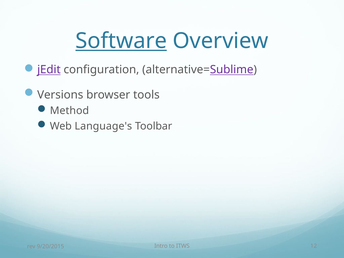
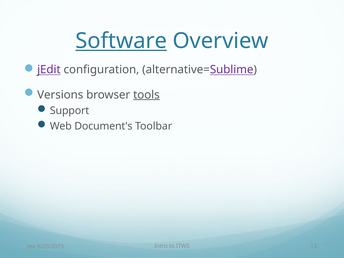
tools underline: none -> present
Method: Method -> Support
Language's: Language's -> Document's
